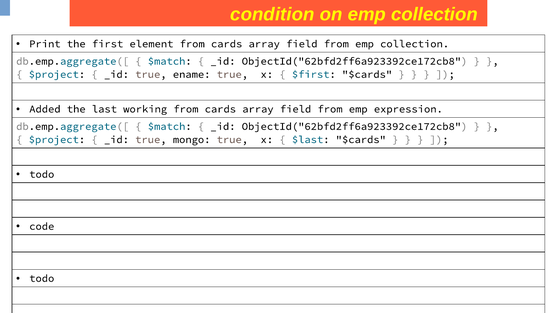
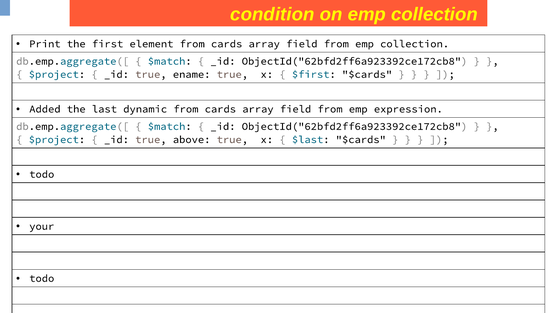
working: working -> dynamic
mongo: mongo -> above
code: code -> your
